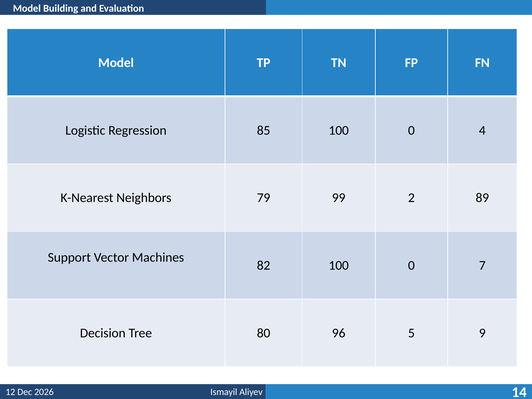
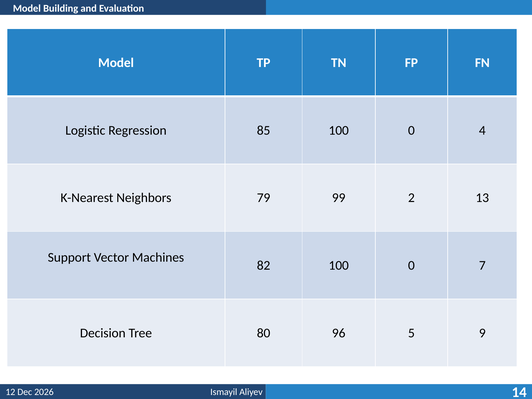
89: 89 -> 13
